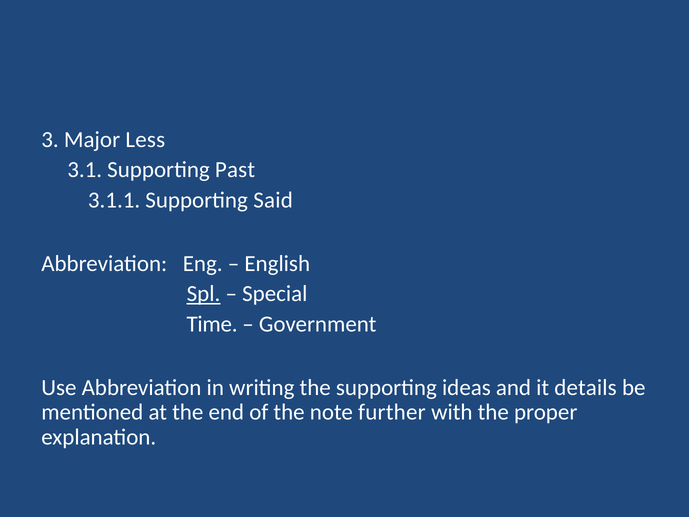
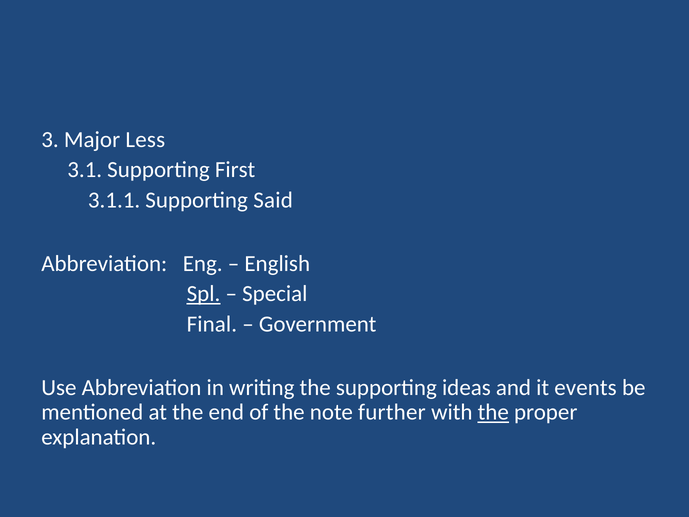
Past: Past -> First
Time: Time -> Final
details: details -> events
the at (493, 412) underline: none -> present
